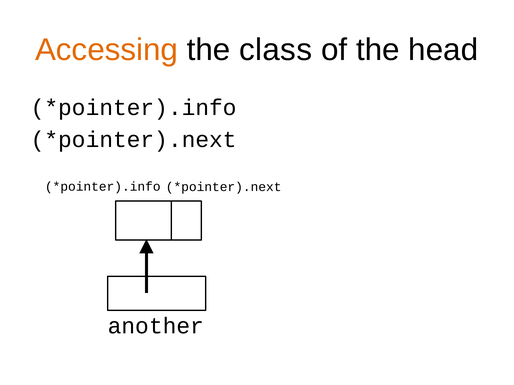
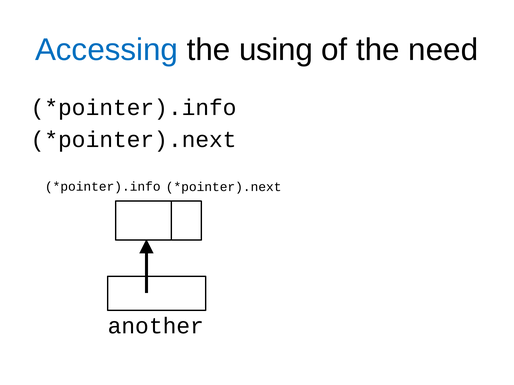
Accessing colour: orange -> blue
class: class -> using
head: head -> need
